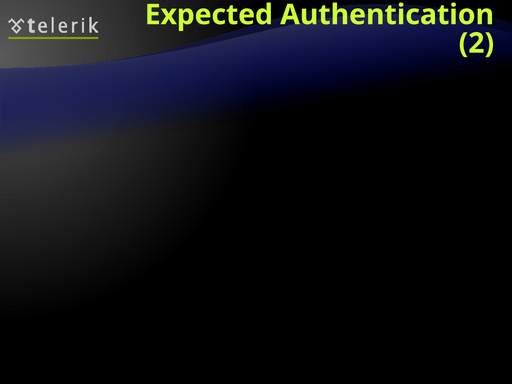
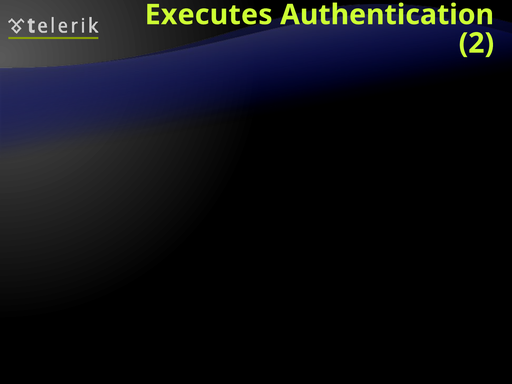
Expected at (209, 15): Expected -> Executes
